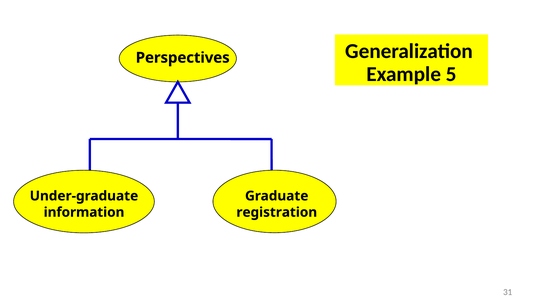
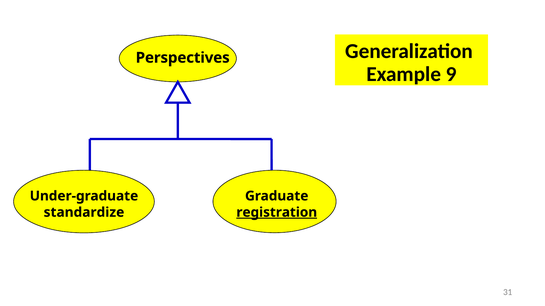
5: 5 -> 9
information: information -> standardize
registration underline: none -> present
